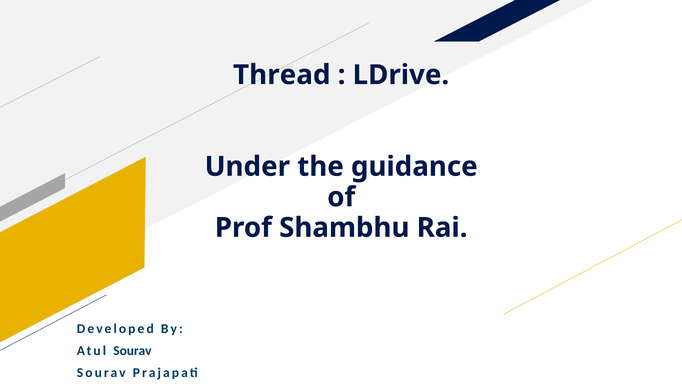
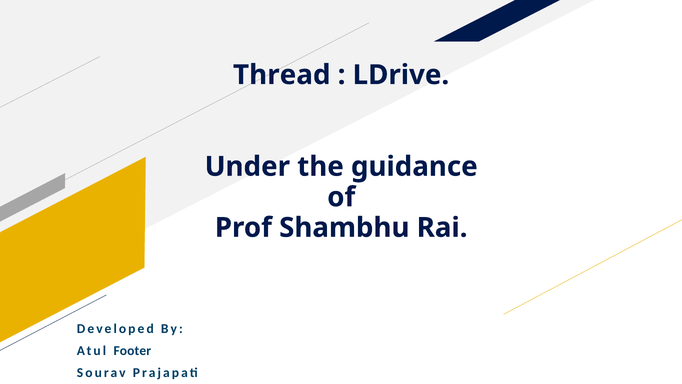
Atul Sourav: Sourav -> Footer
